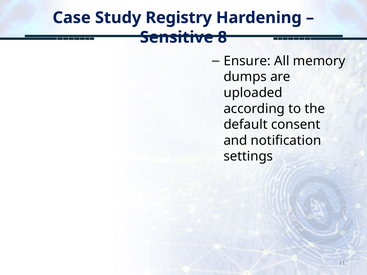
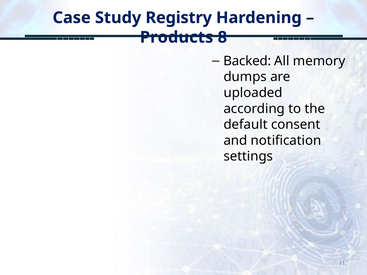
Sensitive: Sensitive -> Products
Ensure: Ensure -> Backed
